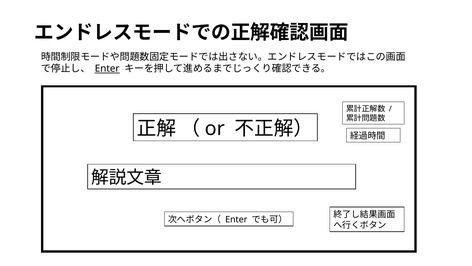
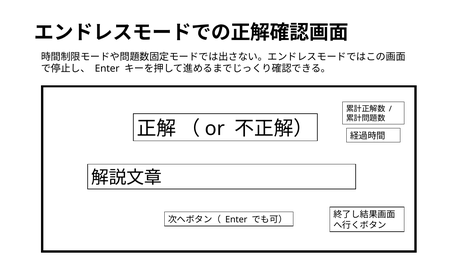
Enter at (107, 69) underline: present -> none
